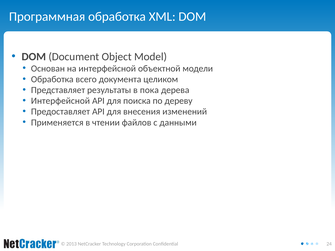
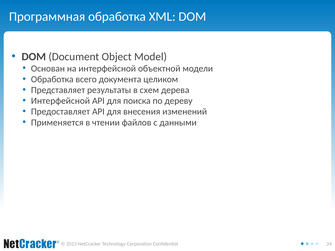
пока: пока -> схем
